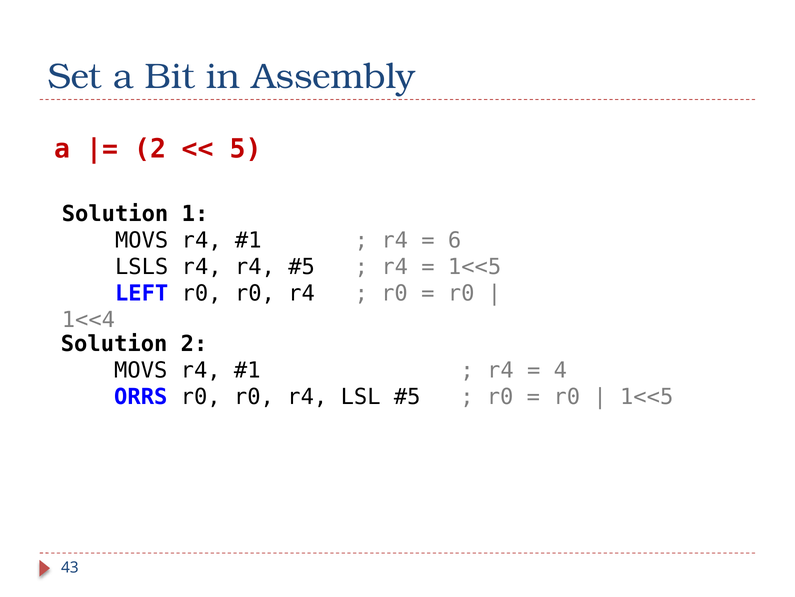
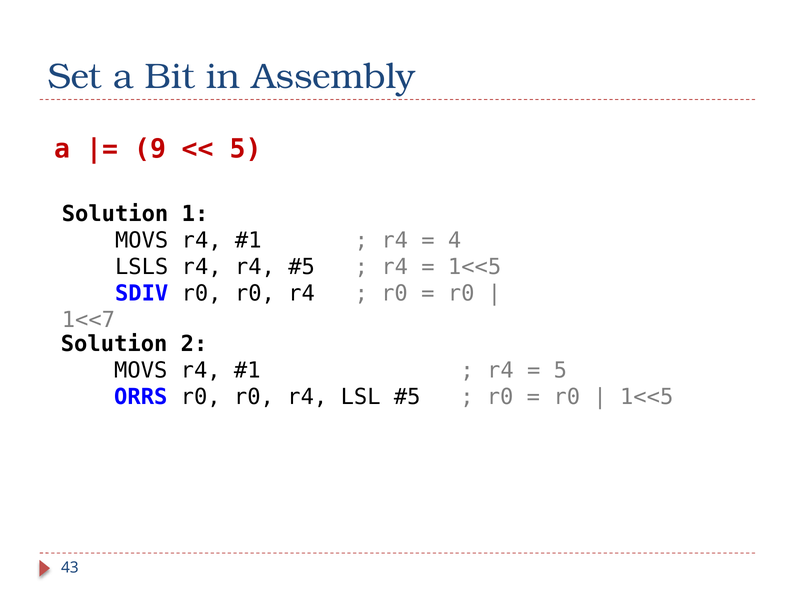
2 at (150, 149): 2 -> 9
6: 6 -> 4
LEFT: LEFT -> SDIV
1<<4: 1<<4 -> 1<<7
4 at (560, 370): 4 -> 5
